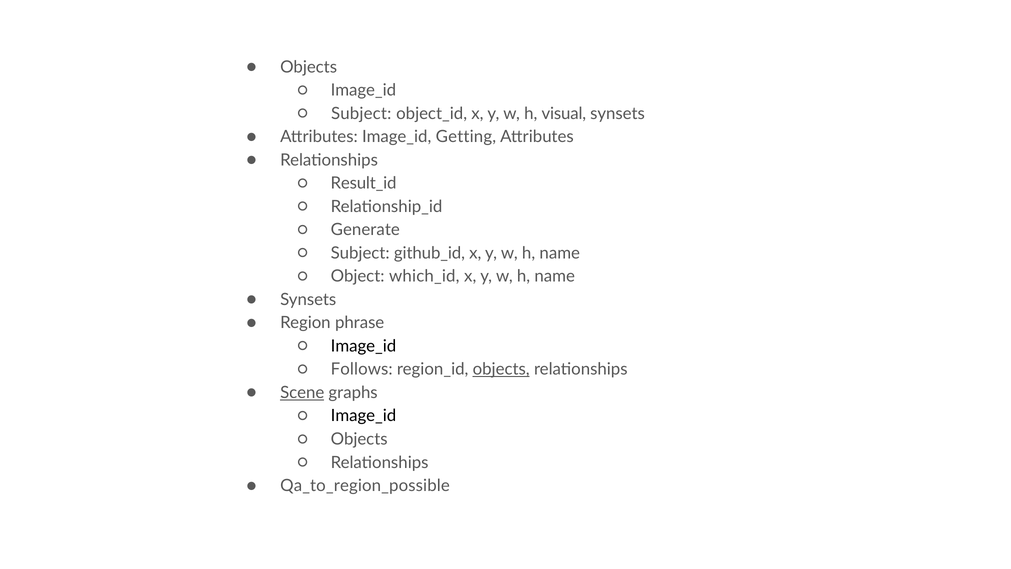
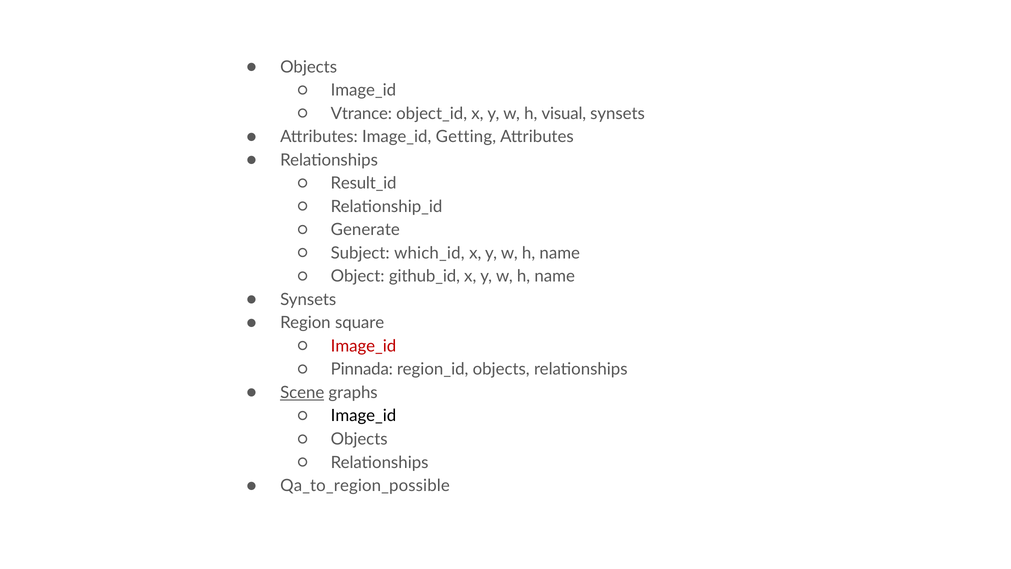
Subject at (361, 114): Subject -> Vtrance
github_id: github_id -> which_id
which_id: which_id -> github_id
phrase: phrase -> square
Image_id at (363, 346) colour: black -> red
Follows: Follows -> Pinnada
objects at (501, 369) underline: present -> none
